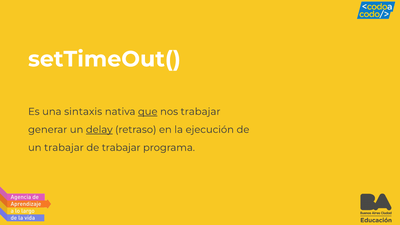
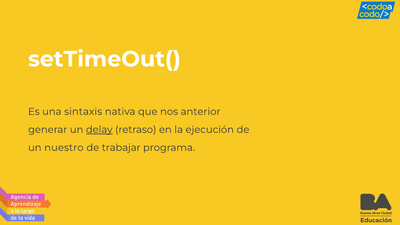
que underline: present -> none
nos trabajar: trabajar -> anterior
un trabajar: trabajar -> nuestro
